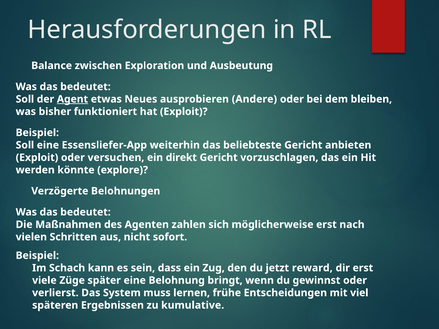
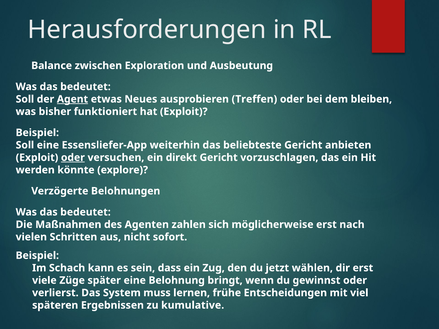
Andere: Andere -> Treffen
oder at (73, 158) underline: none -> present
reward: reward -> wählen
